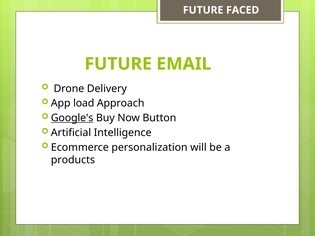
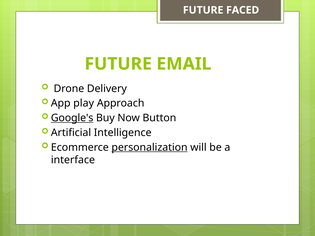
load: load -> play
personalization underline: none -> present
products: products -> interface
